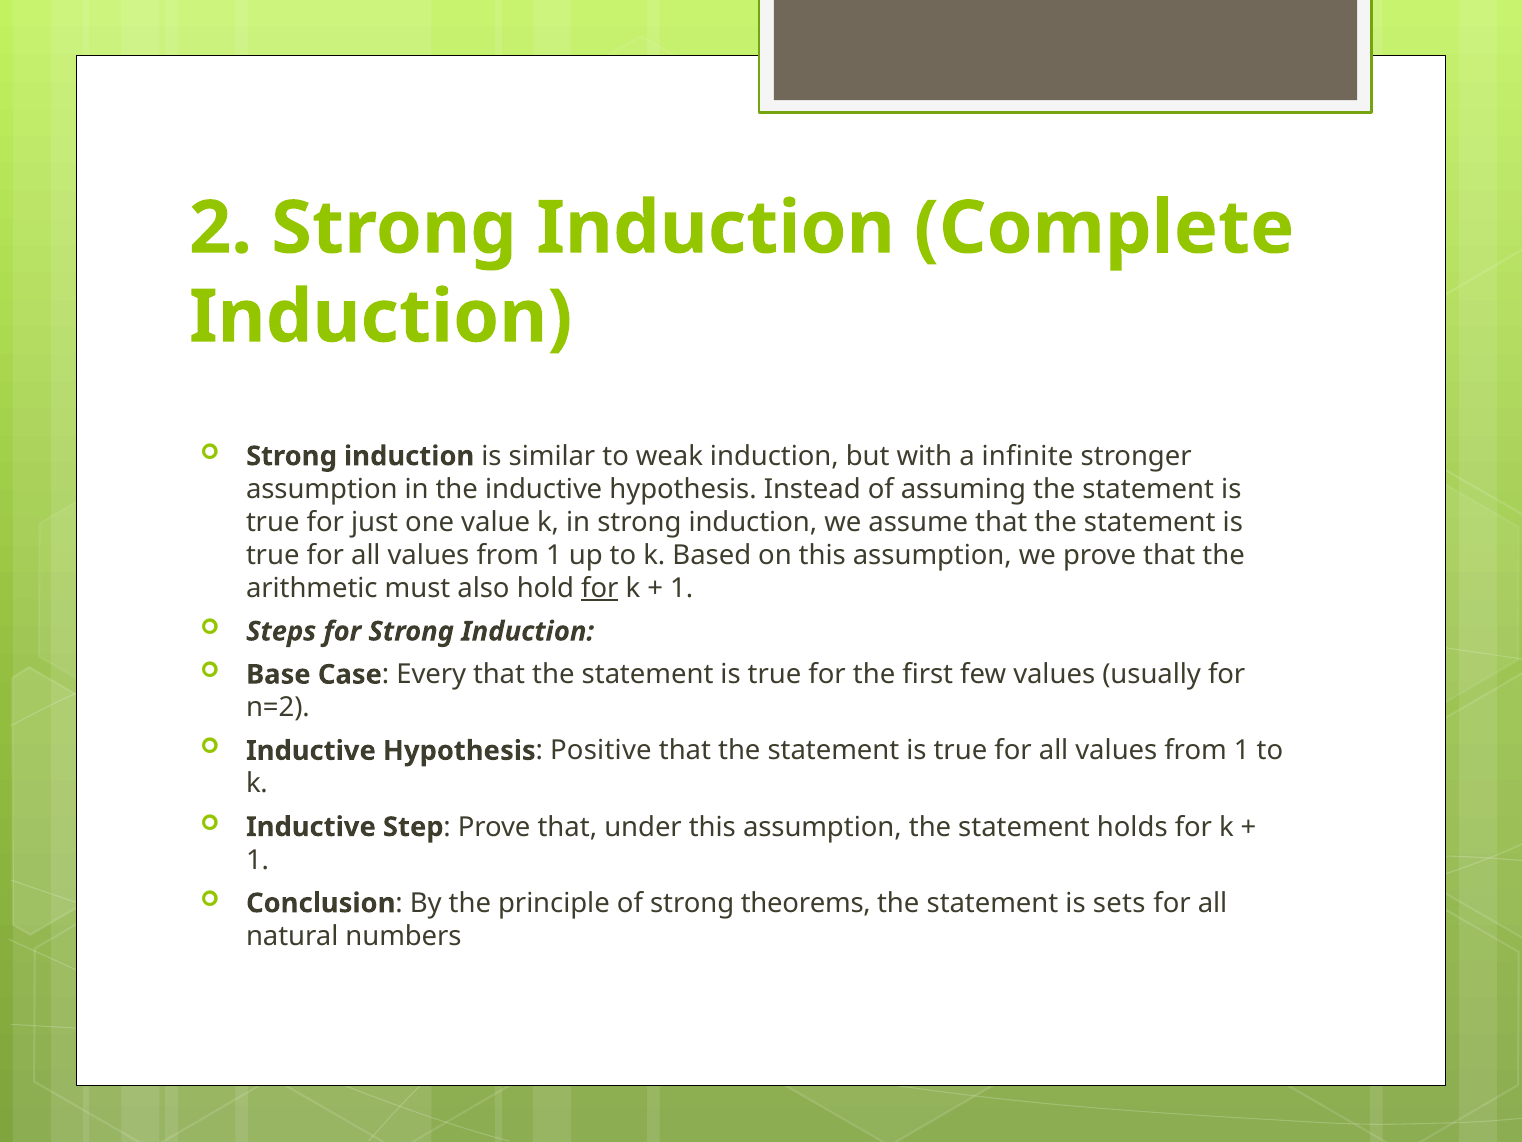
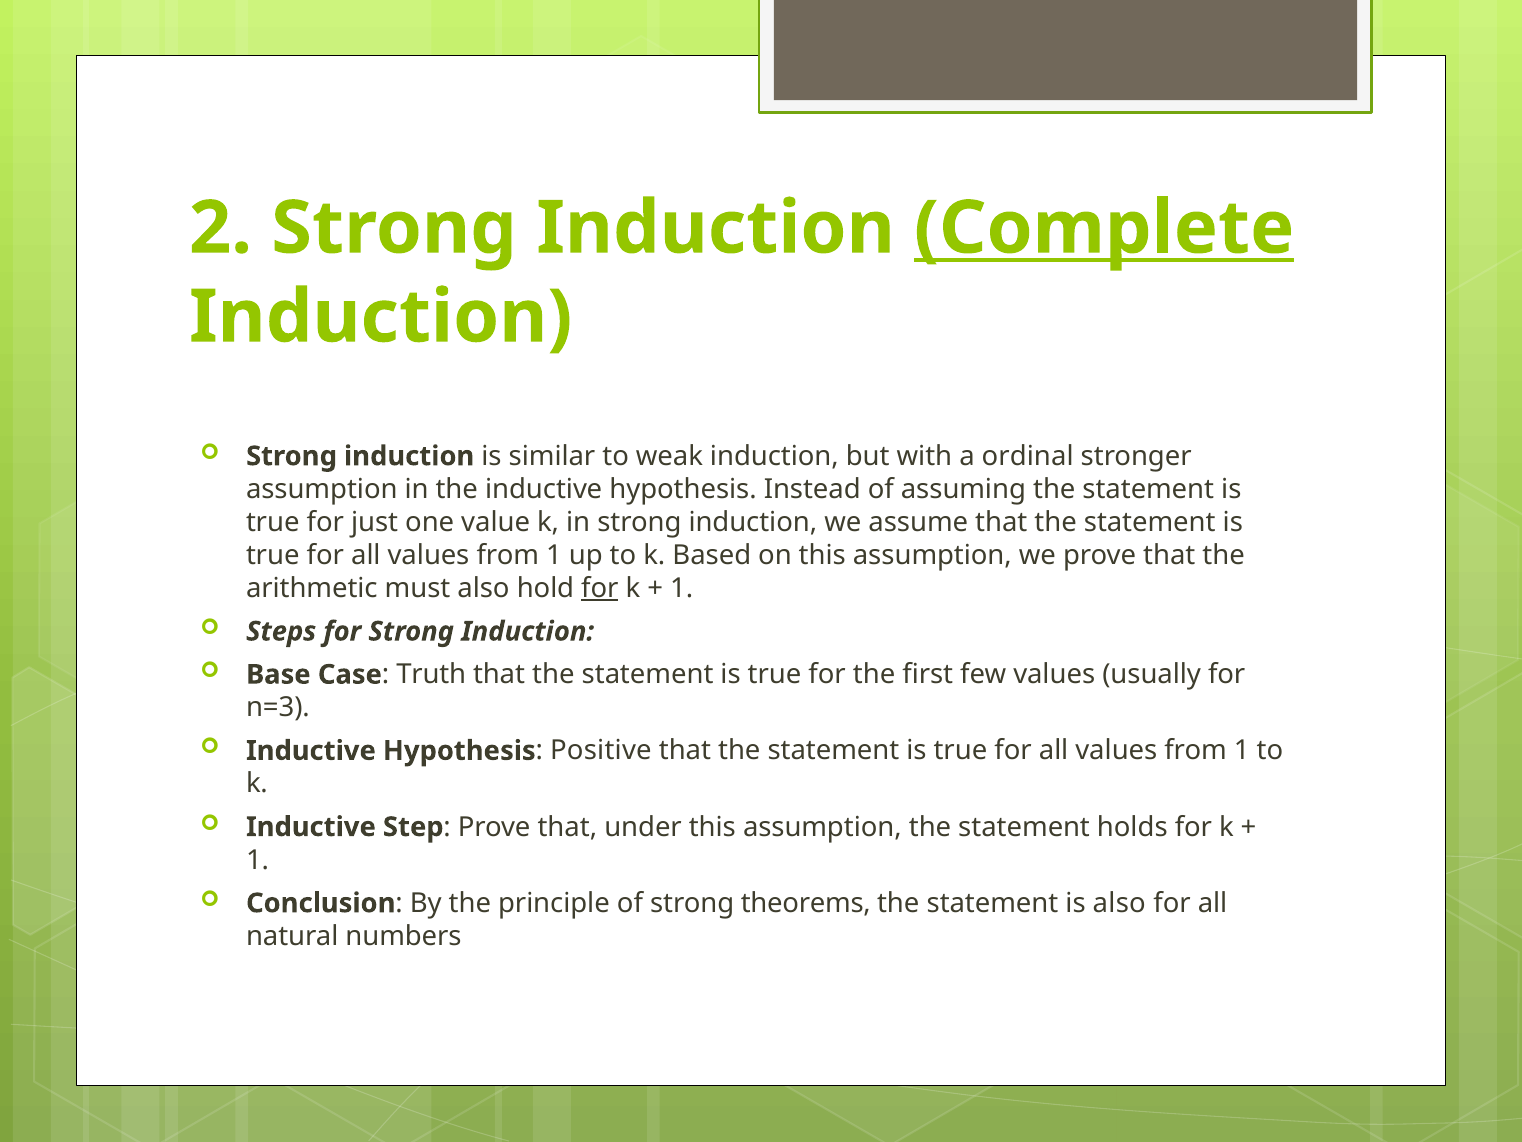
Complete underline: none -> present
infinite: infinite -> ordinal
Every: Every -> Truth
n=2: n=2 -> n=3
is sets: sets -> also
